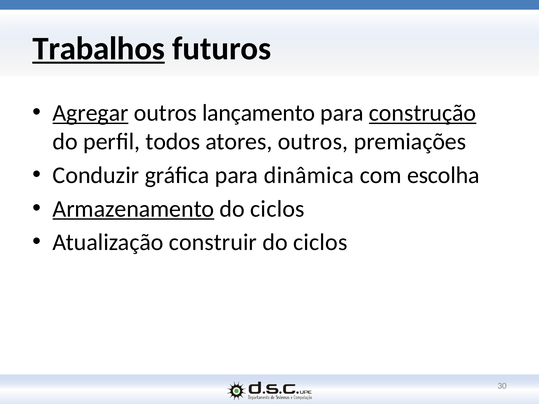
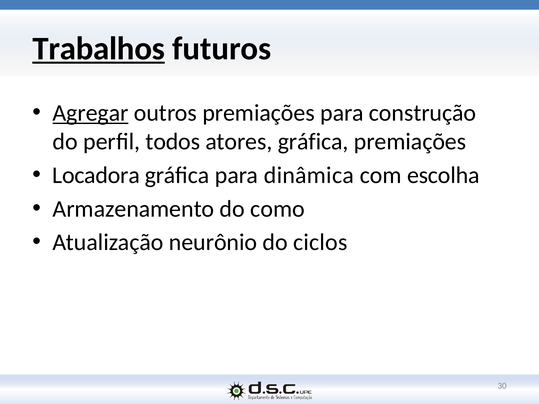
outros lançamento: lançamento -> premiações
construção underline: present -> none
atores outros: outros -> gráfica
Conduzir: Conduzir -> Locadora
Armazenamento underline: present -> none
ciclos at (277, 209): ciclos -> como
construir: construir -> neurônio
